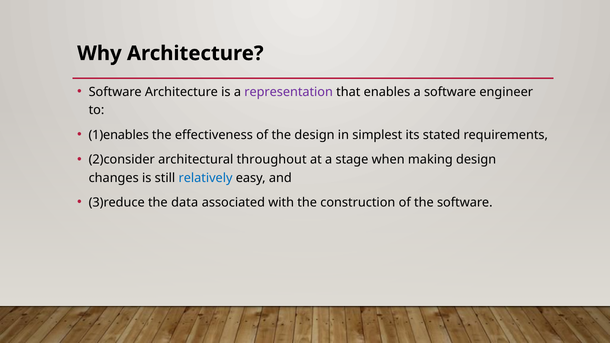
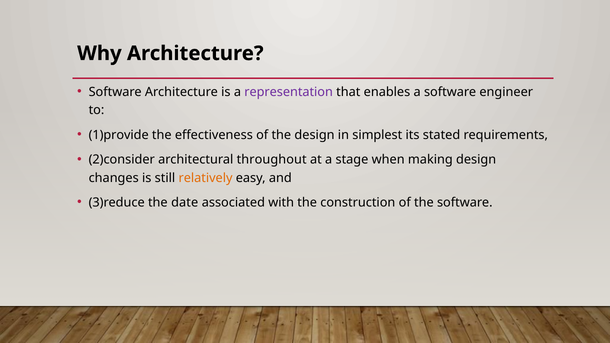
1)enables: 1)enables -> 1)provide
relatively colour: blue -> orange
data: data -> date
